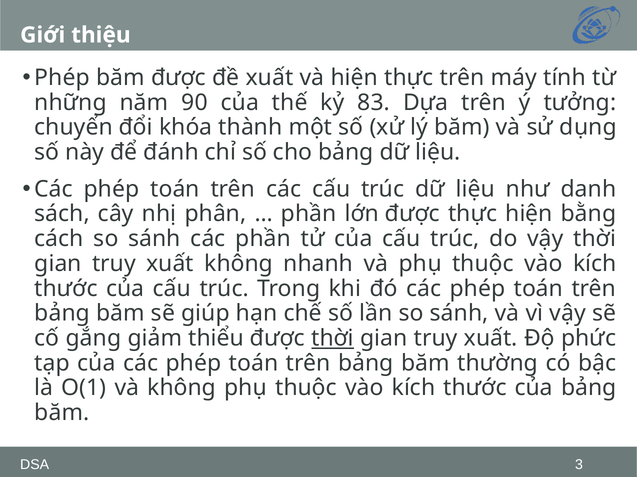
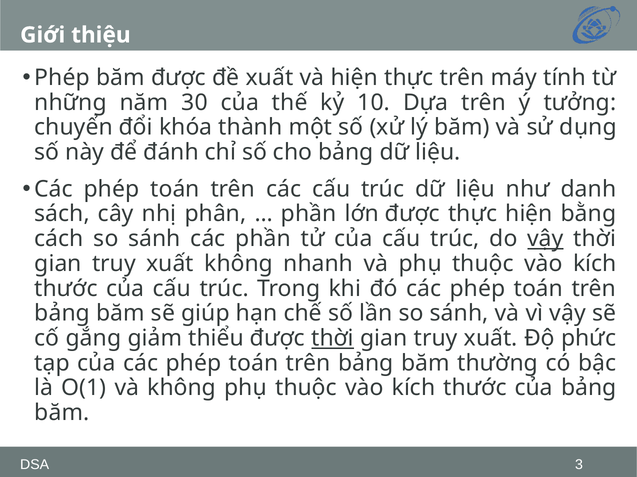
90: 90 -> 30
83: 83 -> 10
vậy at (545, 239) underline: none -> present
